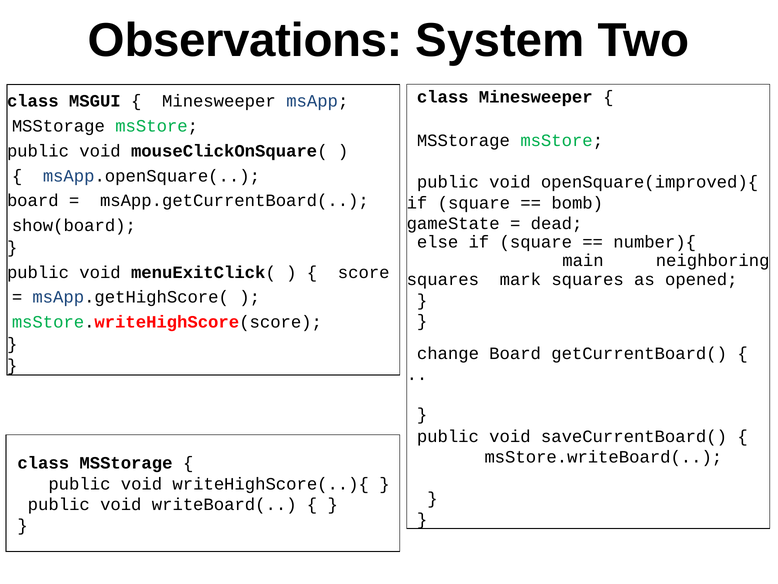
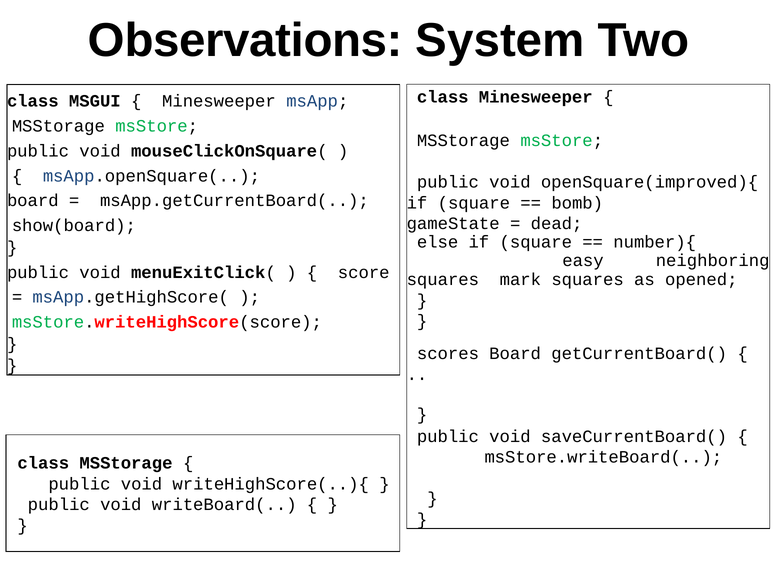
main: main -> easy
change: change -> scores
